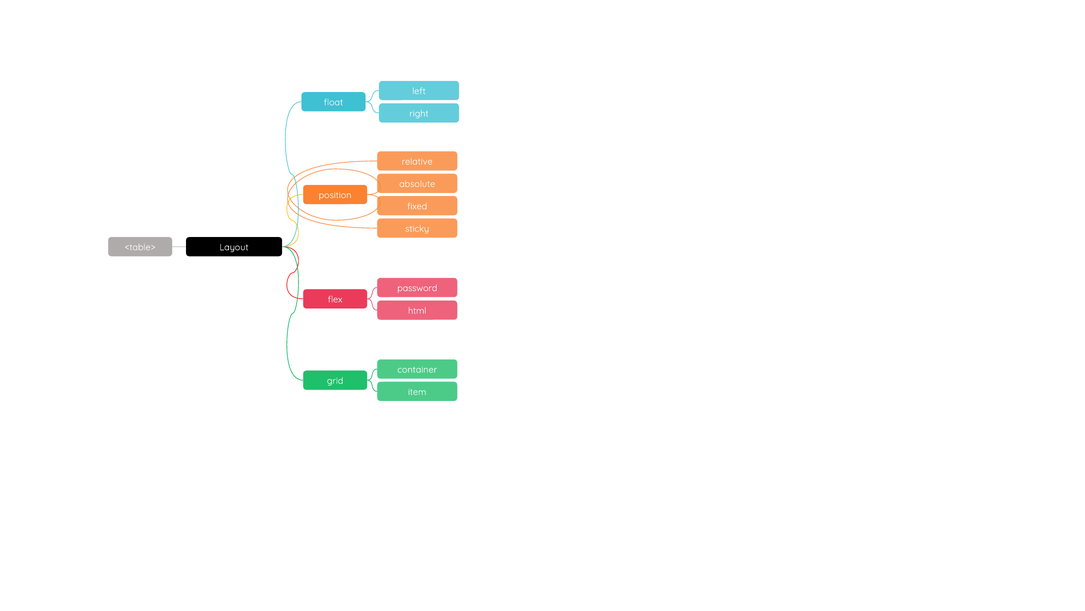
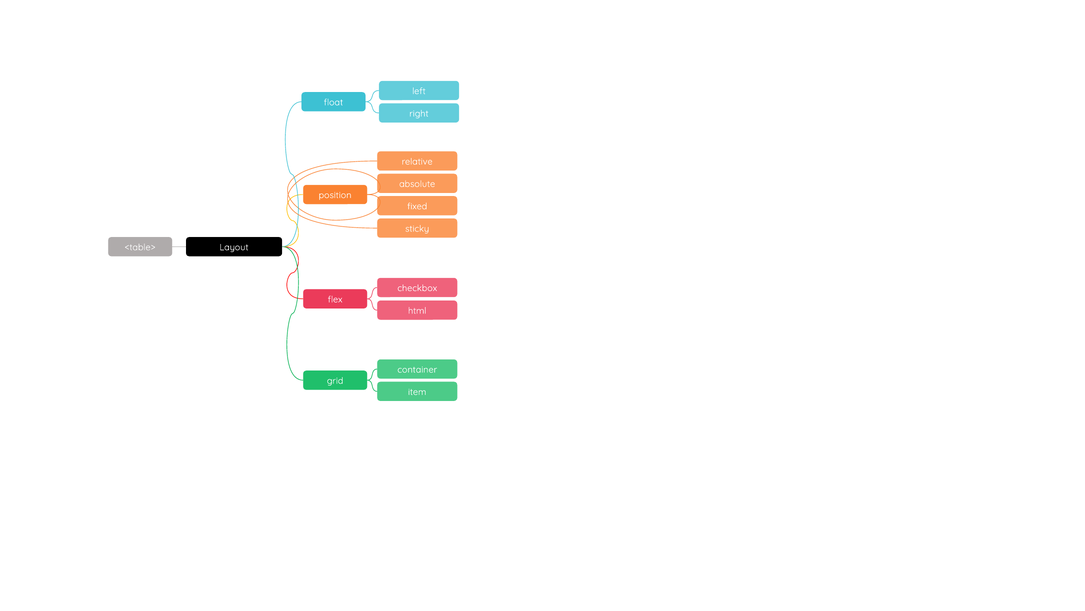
password: password -> checkbox
